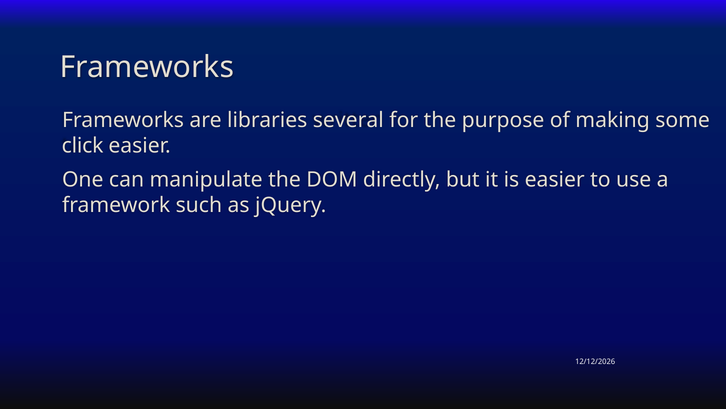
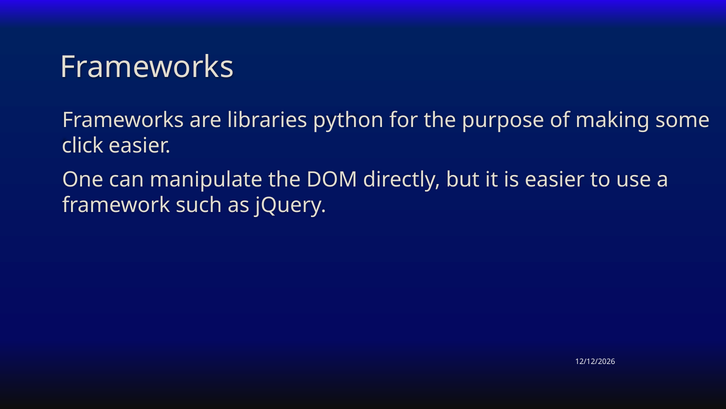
several: several -> python
